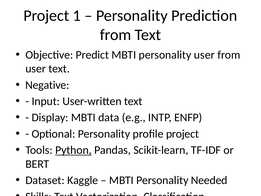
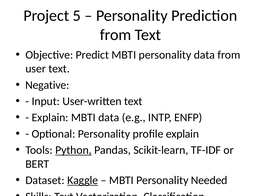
1: 1 -> 5
personality user: user -> data
Display at (50, 117): Display -> Explain
profile project: project -> explain
Kaggle underline: none -> present
